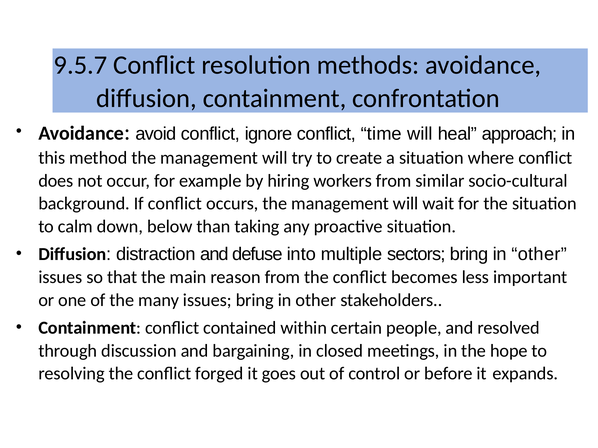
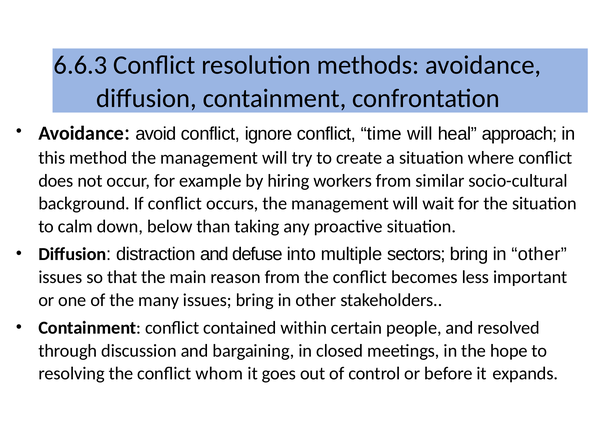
9.5.7: 9.5.7 -> 6.6.3
forged: forged -> whom
